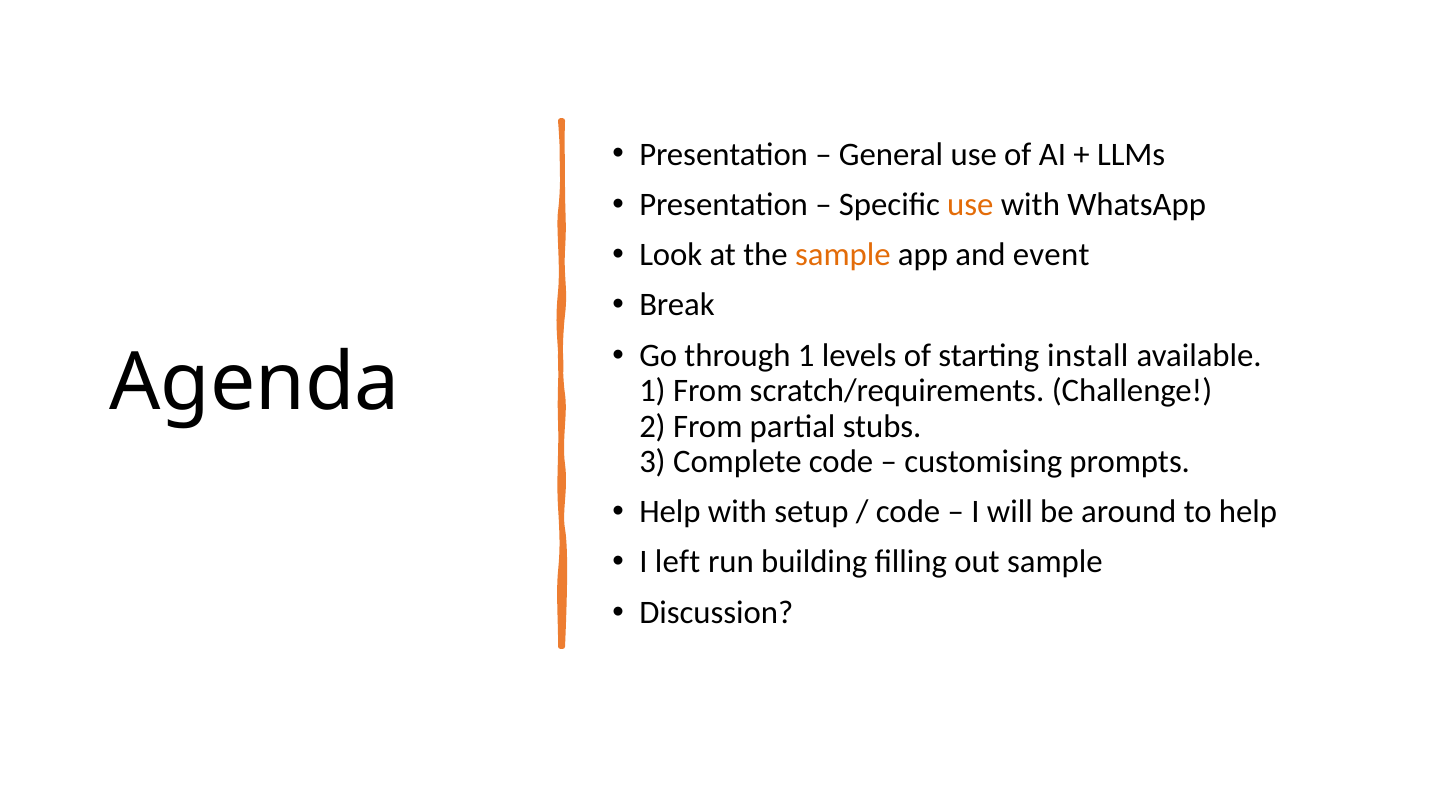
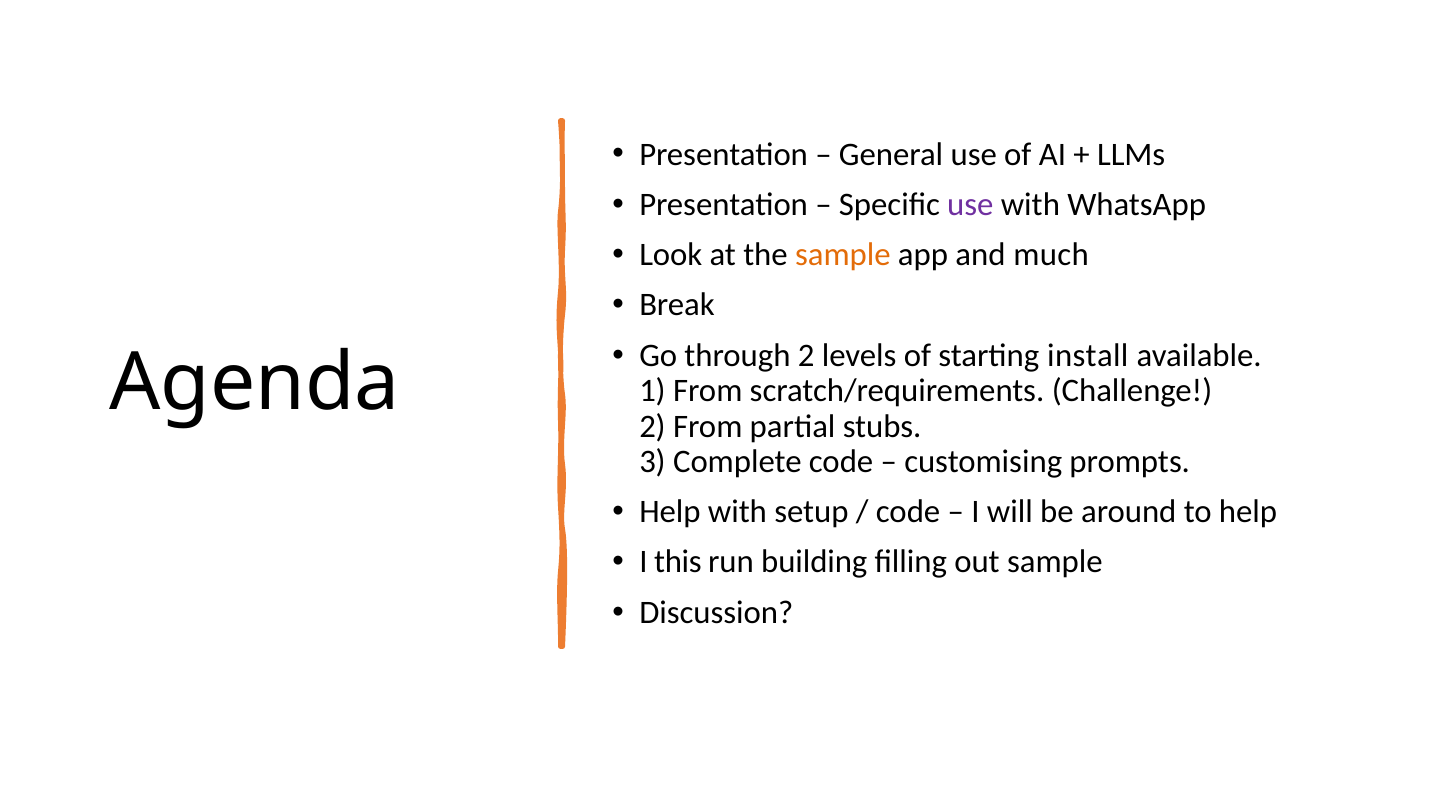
use at (970, 205) colour: orange -> purple
event: event -> much
through 1: 1 -> 2
left: left -> this
